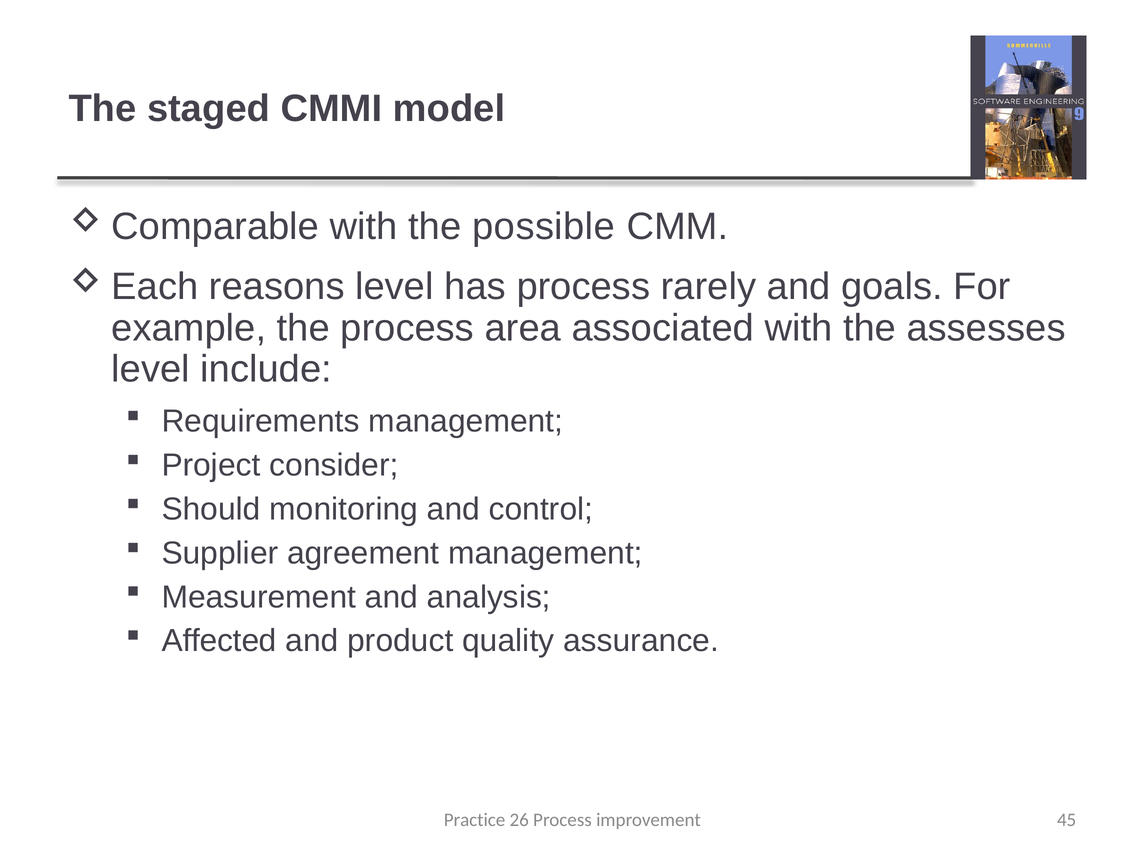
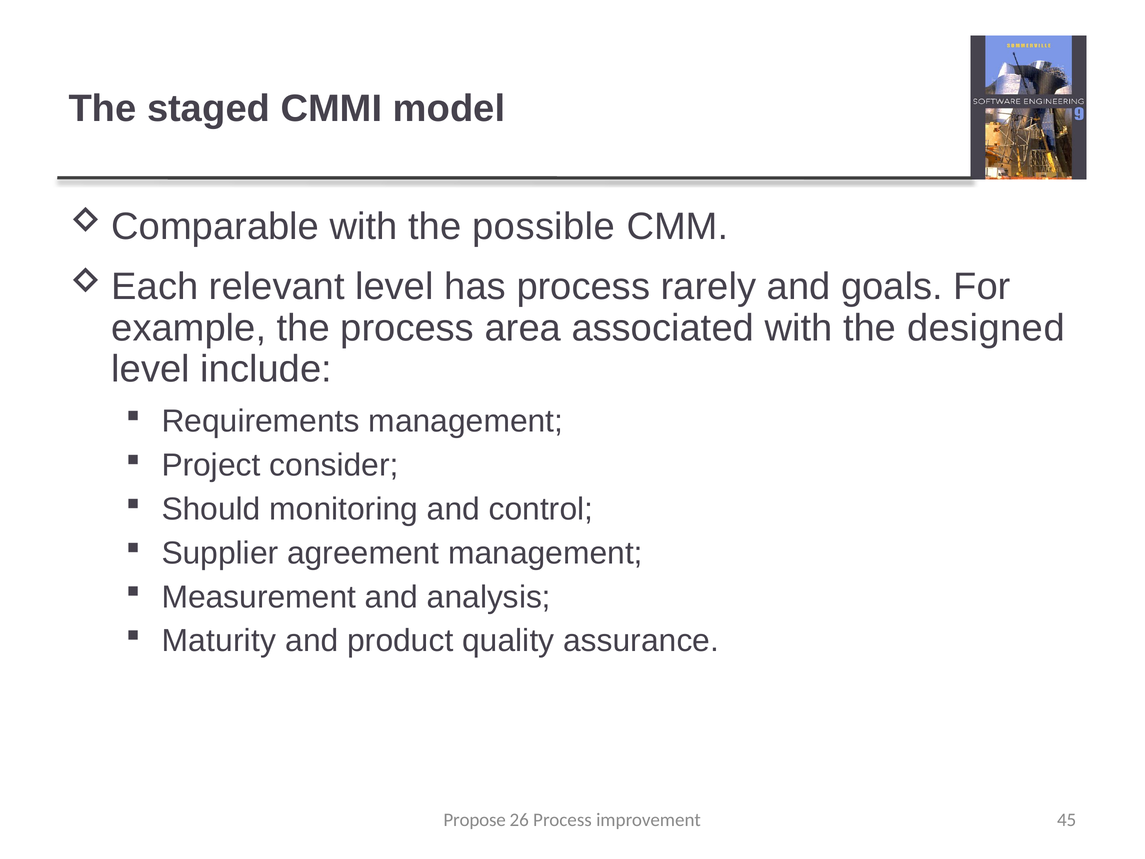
reasons: reasons -> relevant
assesses: assesses -> designed
Affected: Affected -> Maturity
Practice: Practice -> Propose
